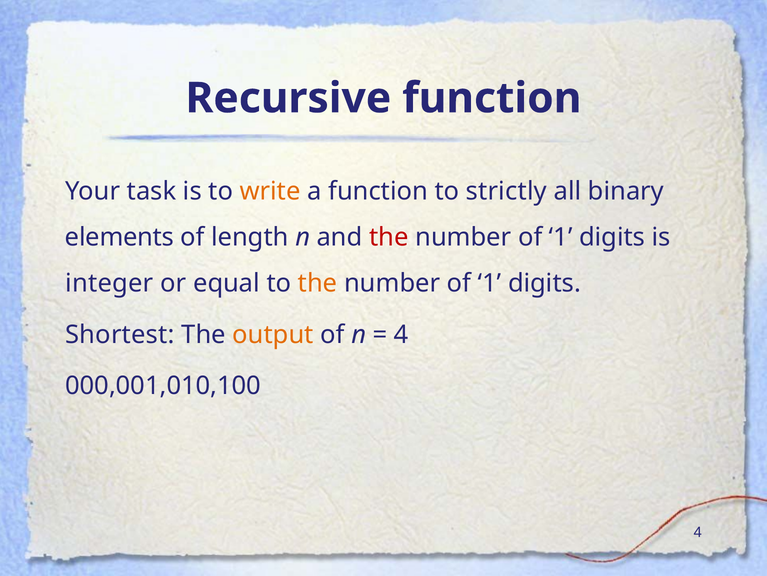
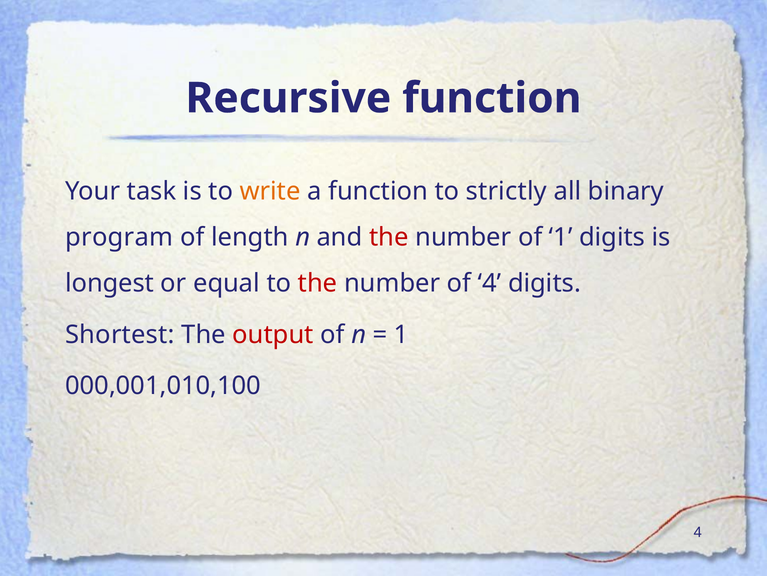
elements: elements -> program
integer: integer -> longest
the at (318, 283) colour: orange -> red
1 at (490, 283): 1 -> 4
output colour: orange -> red
4 at (401, 334): 4 -> 1
